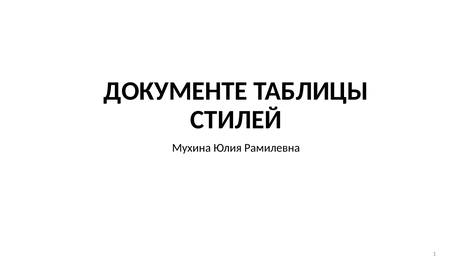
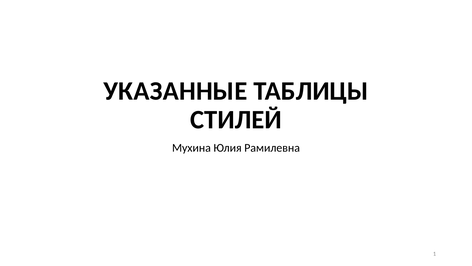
ДОКУМЕНТЕ: ДОКУМЕНТЕ -> УКАЗАННЫЕ
